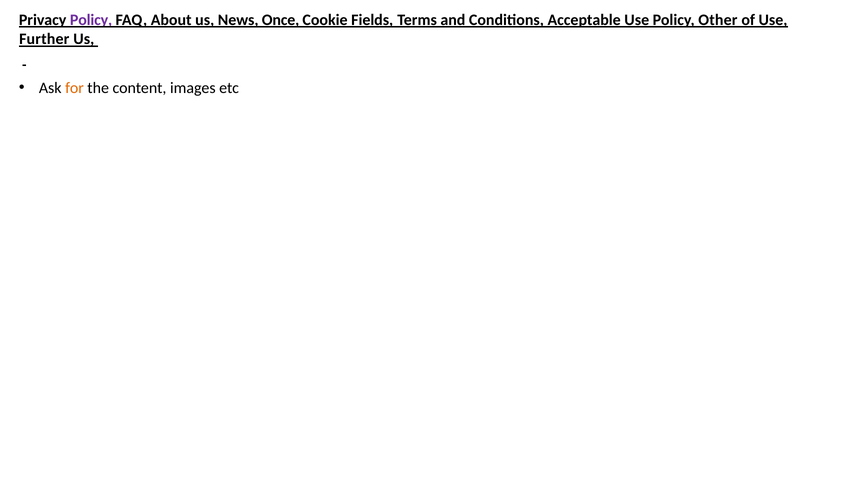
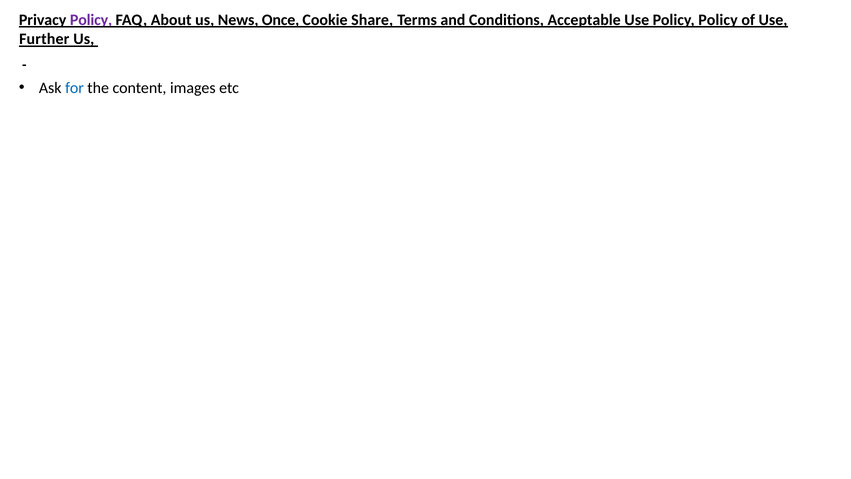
Fields: Fields -> Share
Policy Other: Other -> Policy
for colour: orange -> blue
